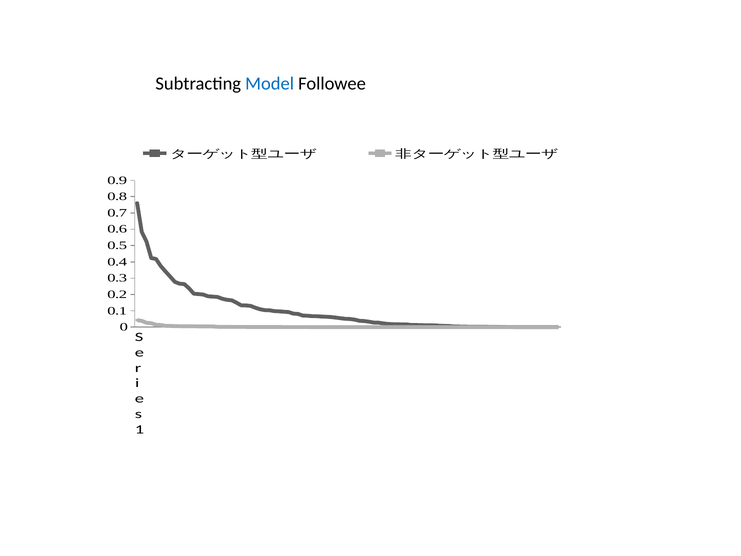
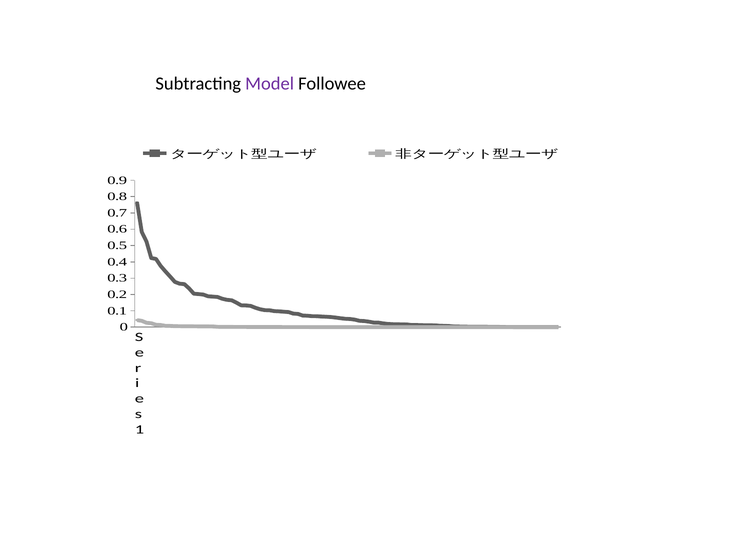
Model colour: blue -> purple
